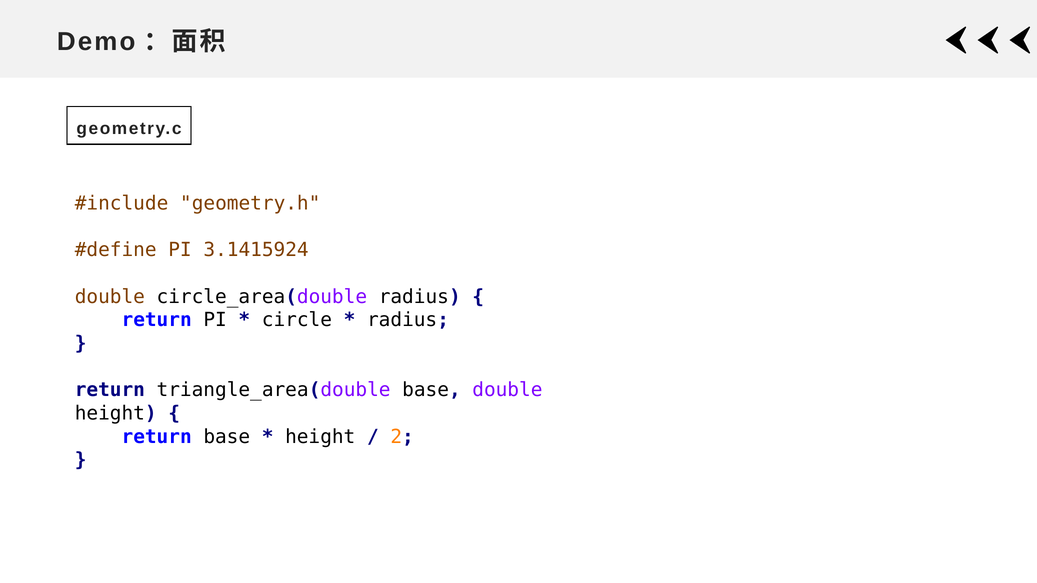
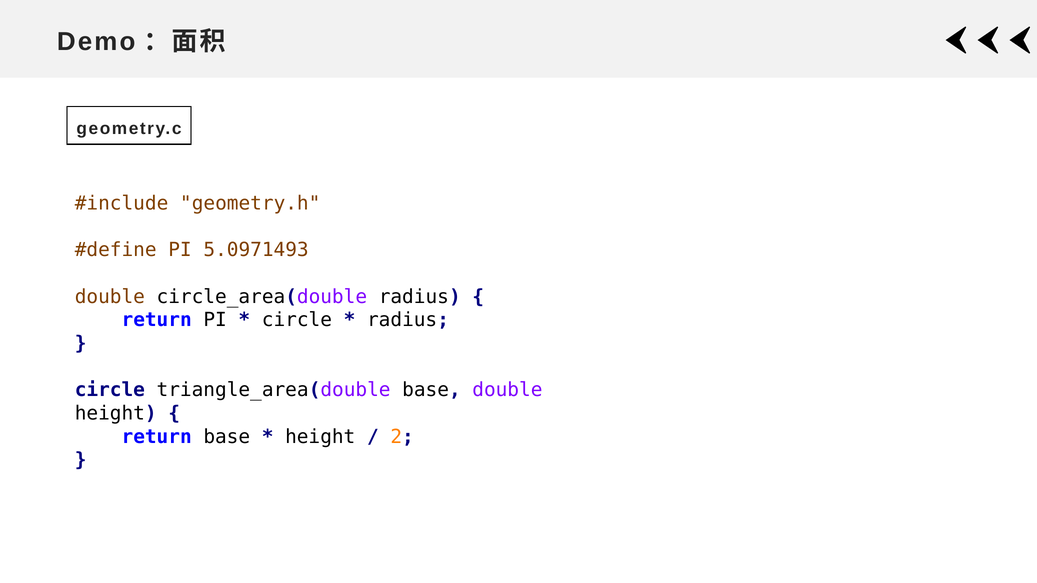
3.1415924: 3.1415924 -> 5.0971493
return at (110, 390): return -> circle
